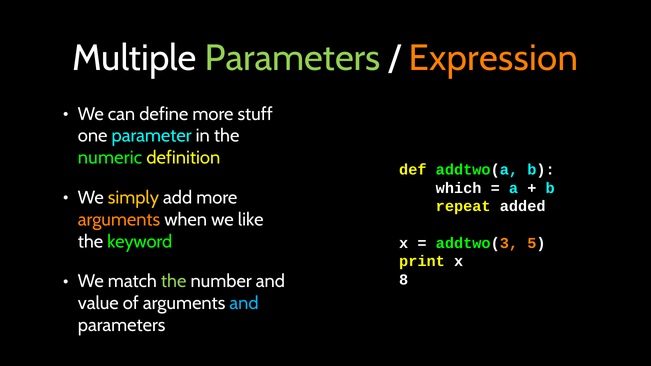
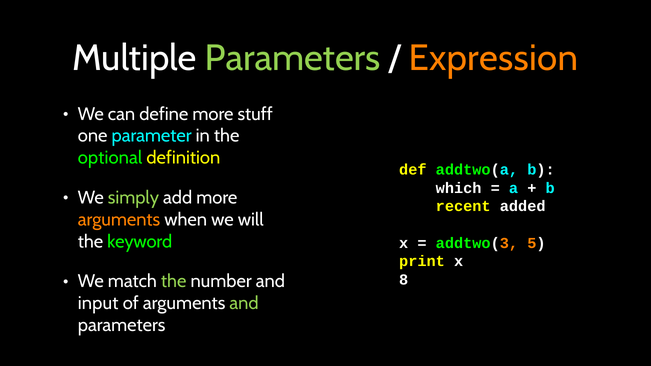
numeric: numeric -> optional
simply colour: yellow -> light green
repeat: repeat -> recent
like: like -> will
value: value -> input
and at (244, 303) colour: light blue -> light green
